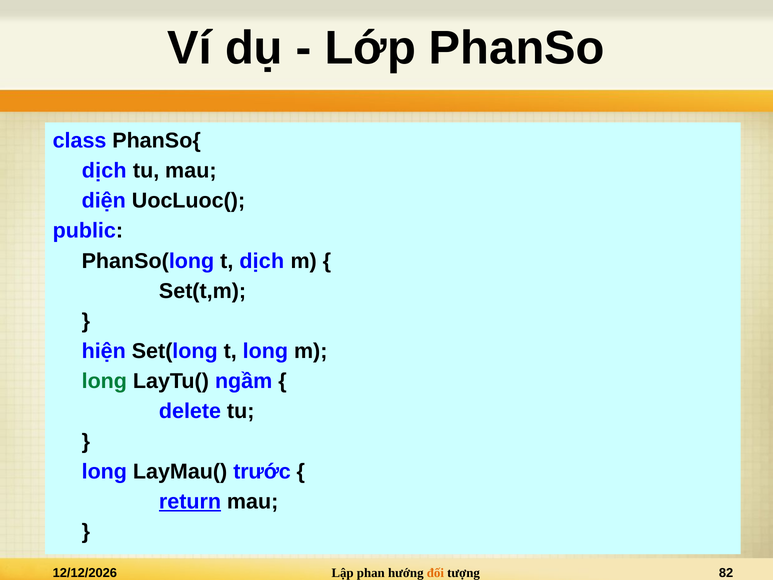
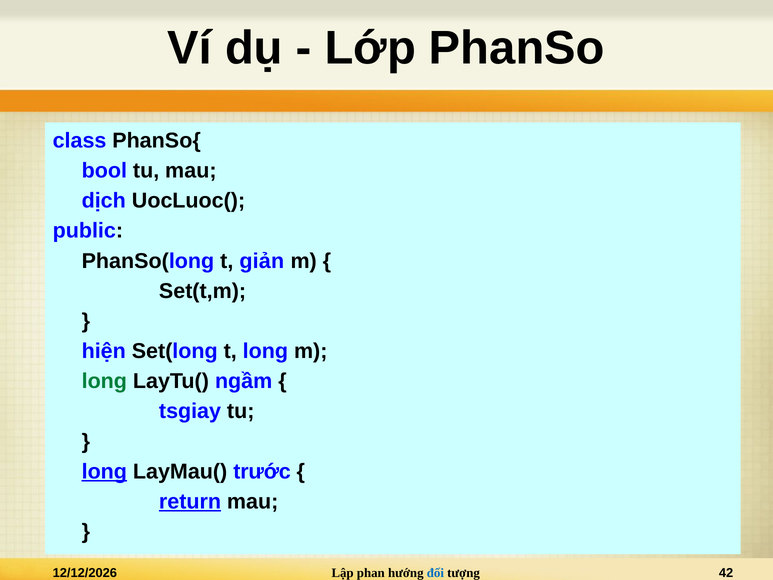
dịch at (104, 171): dịch -> bool
diện: diện -> dịch
t dịch: dịch -> giản
delete: delete -> tsgiay
long at (104, 471) underline: none -> present
đối colour: orange -> blue
82: 82 -> 42
